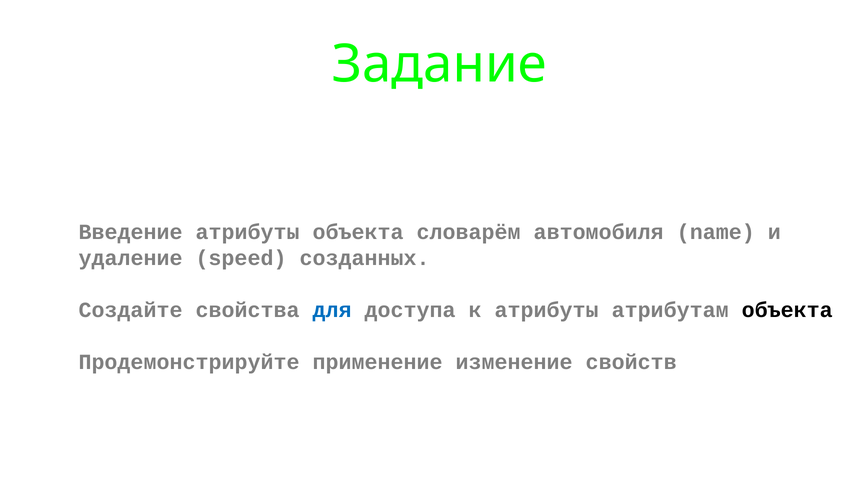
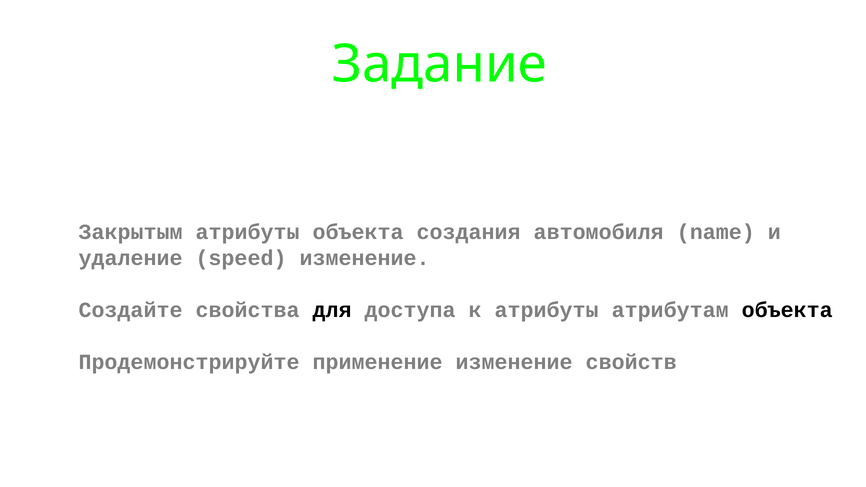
Введение: Введение -> Закрытым
словарём: словарём -> создания
speed созданных: созданных -> изменение
для colour: blue -> black
